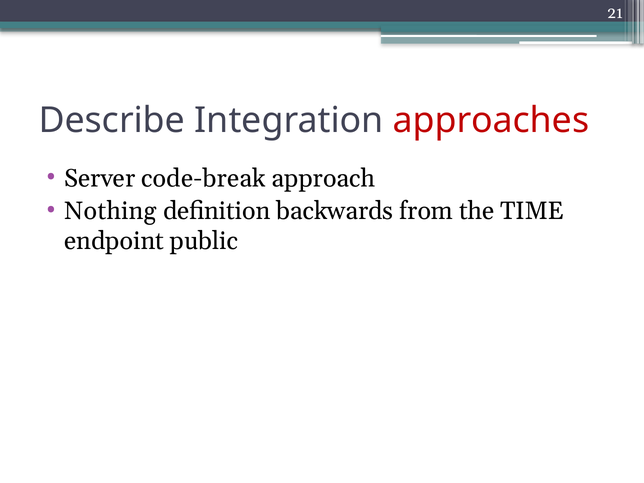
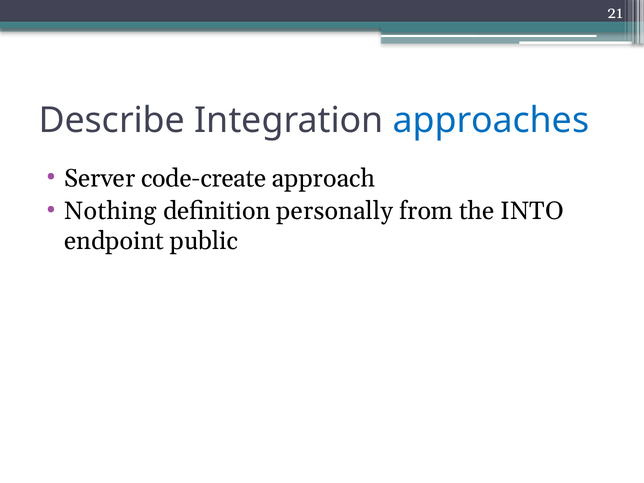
approaches colour: red -> blue
code-break: code-break -> code-create
backwards: backwards -> personally
TIME: TIME -> INTO
